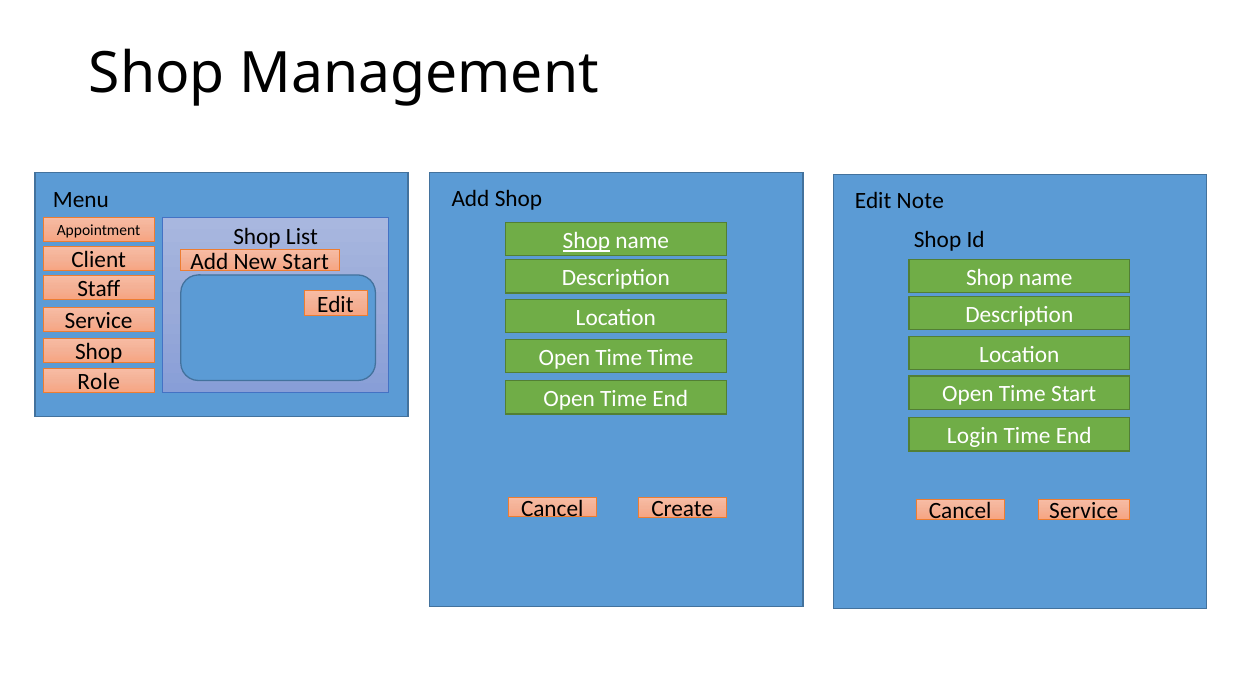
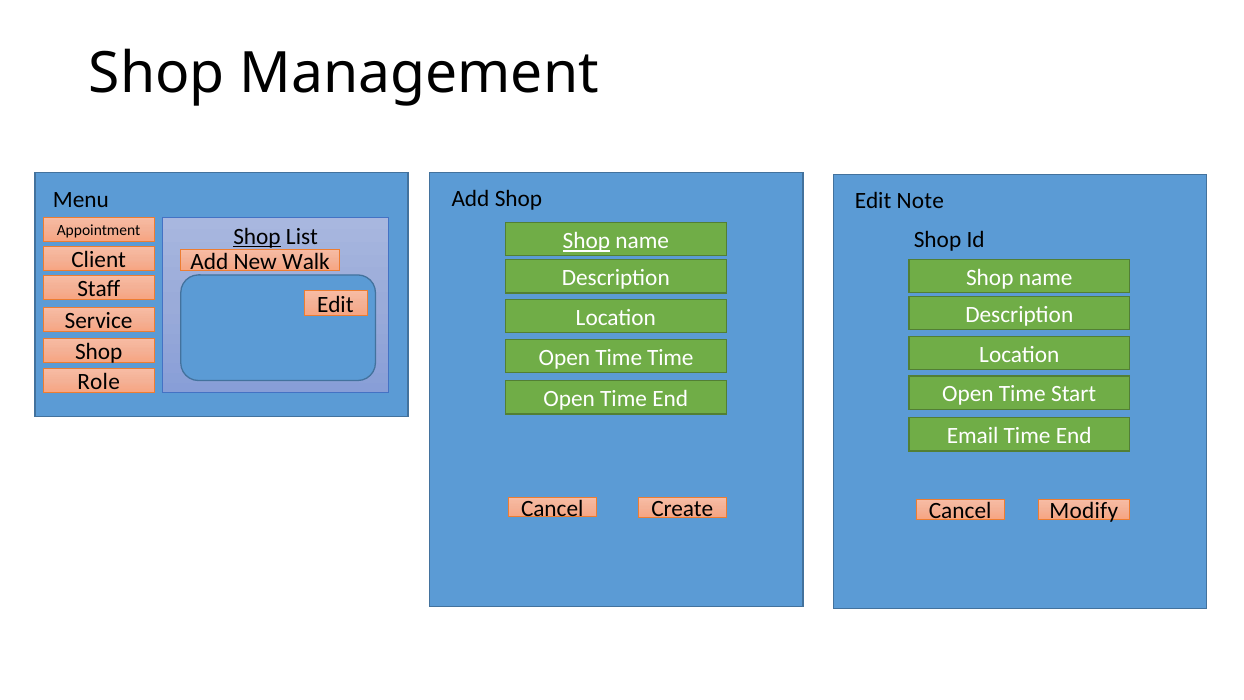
Shop at (257, 236) underline: none -> present
New Start: Start -> Walk
Login: Login -> Email
Service at (1084, 511): Service -> Modify
